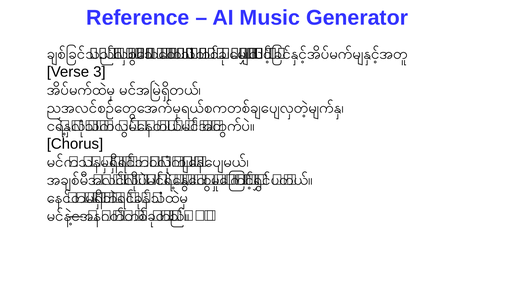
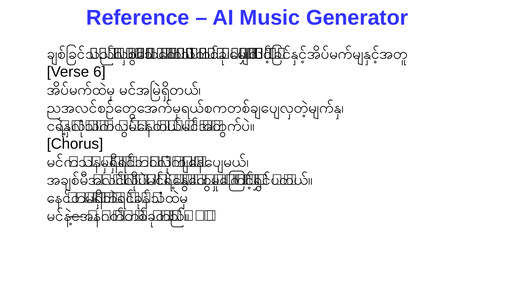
3: 3 -> 6
